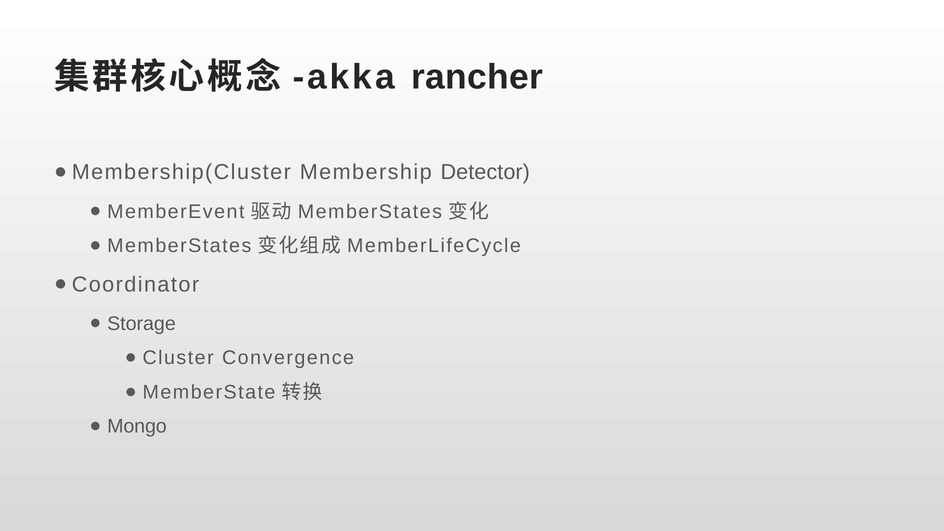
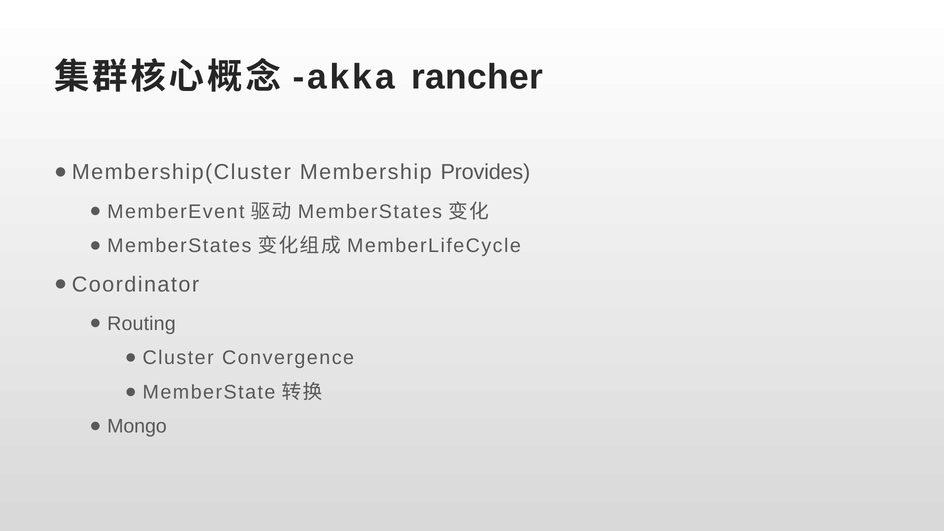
Detector: Detector -> Provides
Storage: Storage -> Routing
